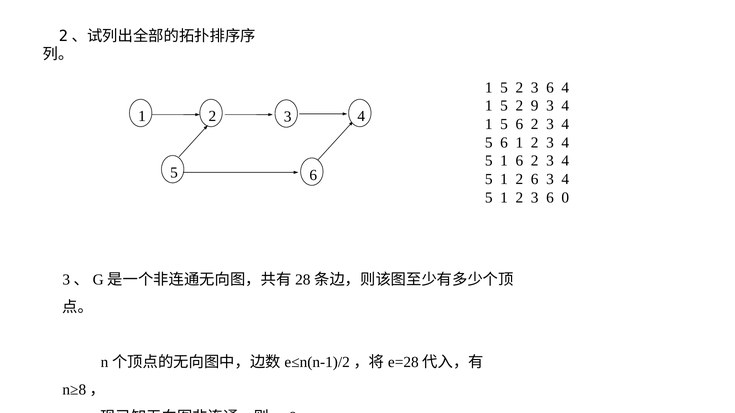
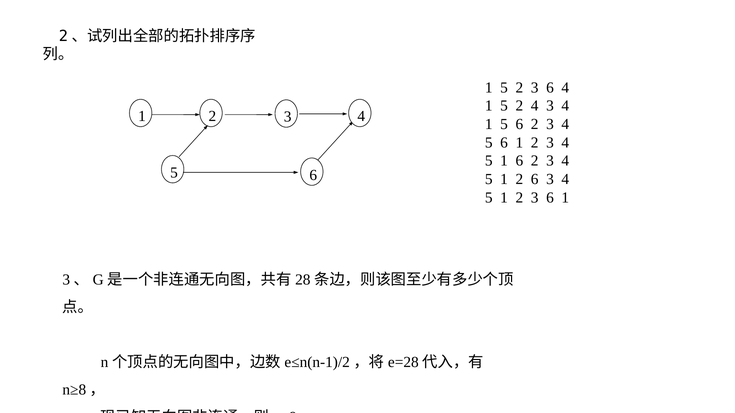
2 9: 9 -> 4
3 6 0: 0 -> 1
